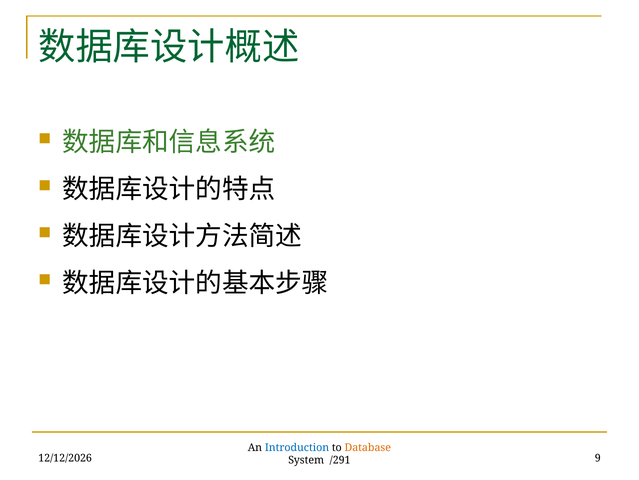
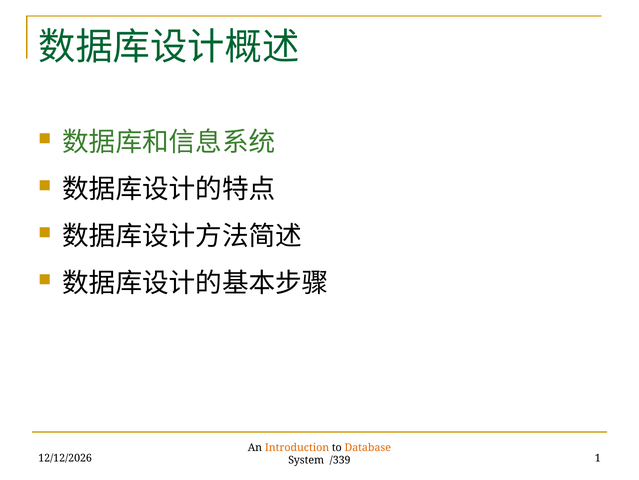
Introduction colour: blue -> orange
9: 9 -> 1
/291: /291 -> /339
